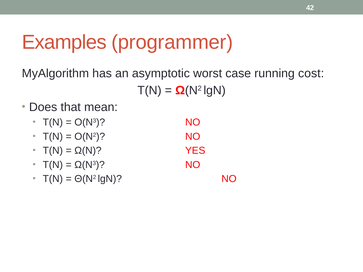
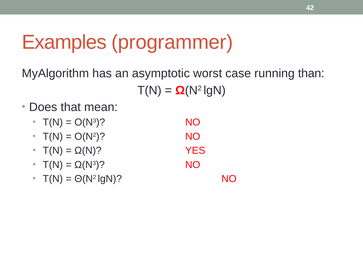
cost: cost -> than
